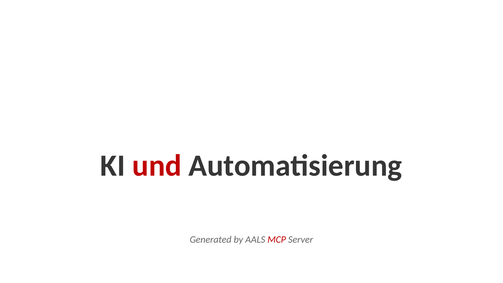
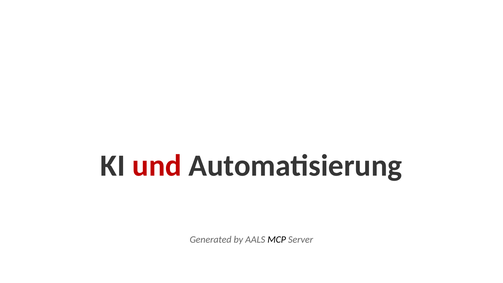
MCP colour: red -> black
